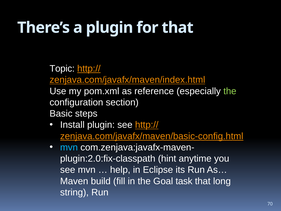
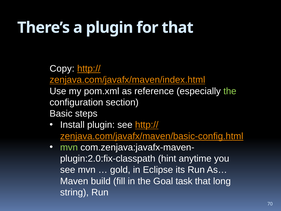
Topic: Topic -> Copy
mvn at (69, 147) colour: light blue -> light green
help: help -> gold
